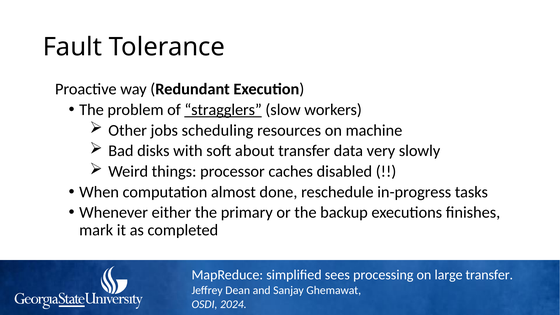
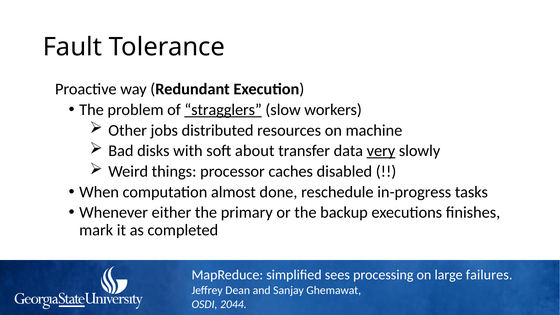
scheduling: scheduling -> distributed
very underline: none -> present
large transfer: transfer -> failures
2024: 2024 -> 2044
